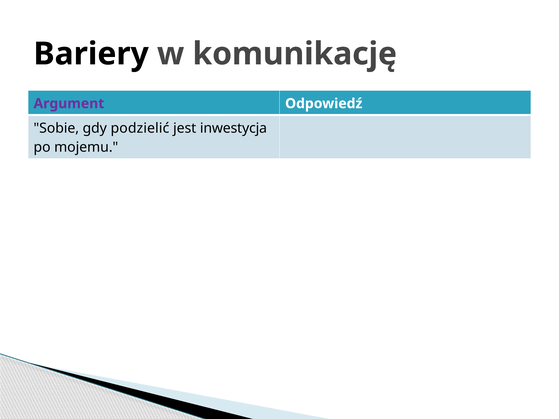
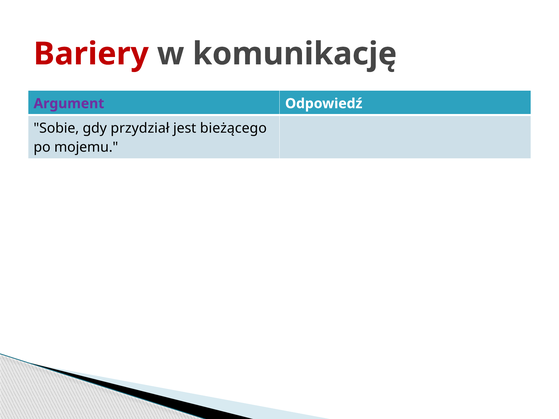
Bariery colour: black -> red
podzielić: podzielić -> przydział
inwestycja: inwestycja -> bieżącego
